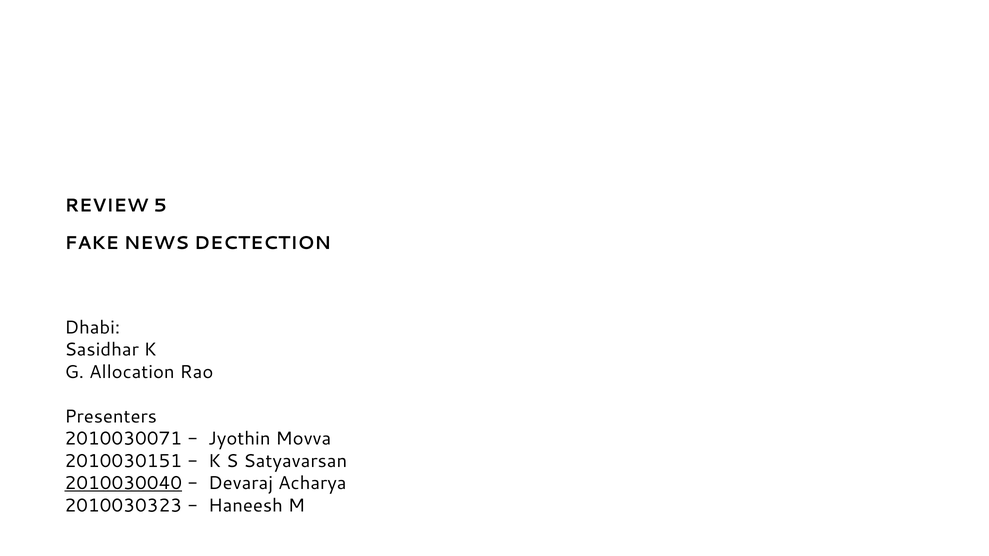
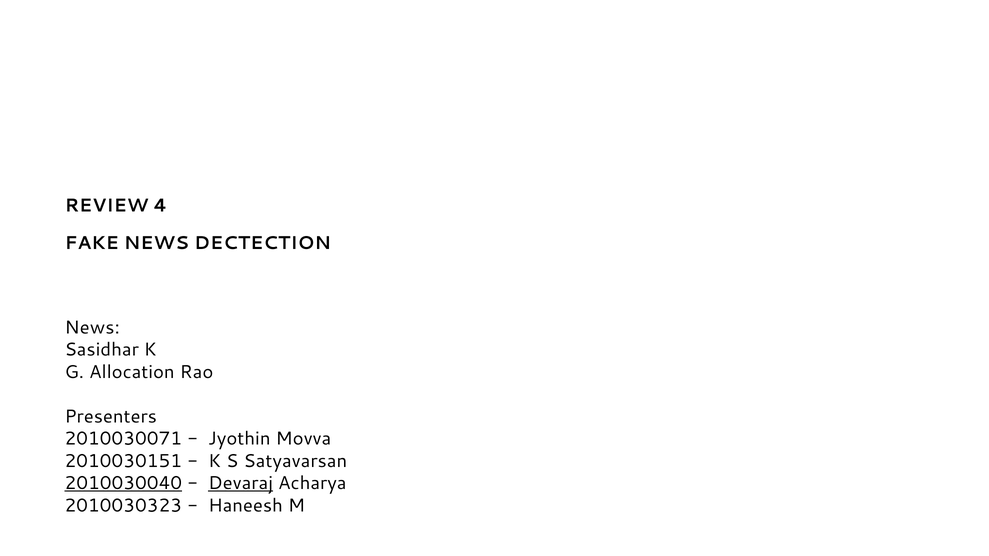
5: 5 -> 4
Dhabi at (92, 328): Dhabi -> News
Devaraj underline: none -> present
